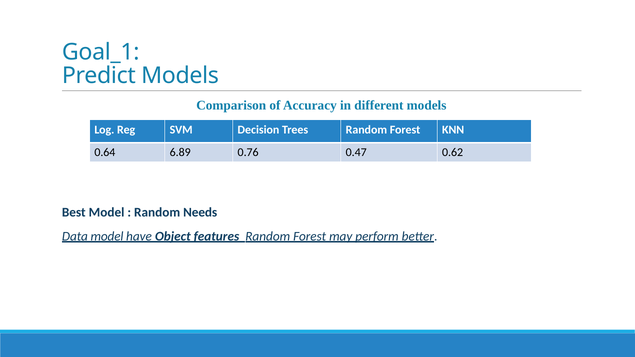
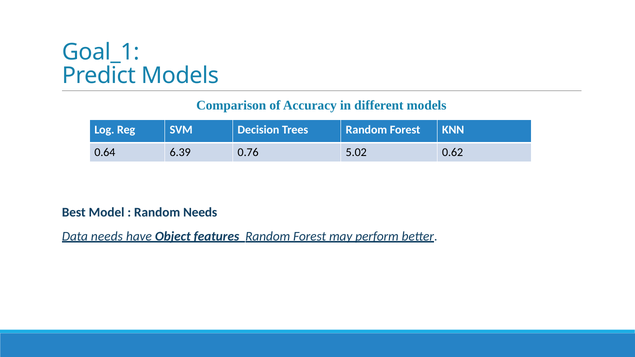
6.89: 6.89 -> 6.39
0.47: 0.47 -> 5.02
Data model: model -> needs
